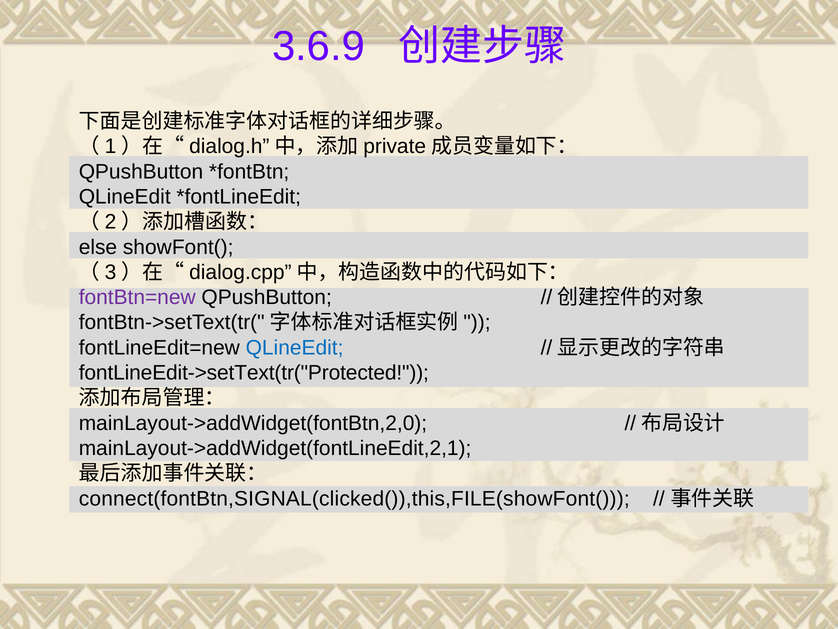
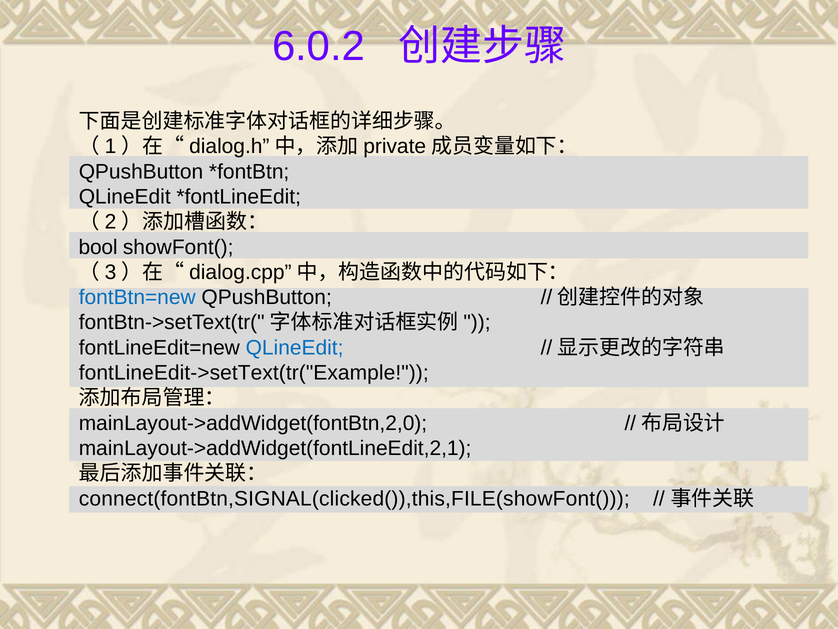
3.6.9: 3.6.9 -> 6.0.2
else: else -> bool
fontBtn=new colour: purple -> blue
fontLineEdit->setText(tr("Protected: fontLineEdit->setText(tr("Protected -> fontLineEdit->setText(tr("Example
